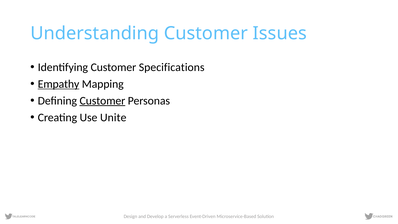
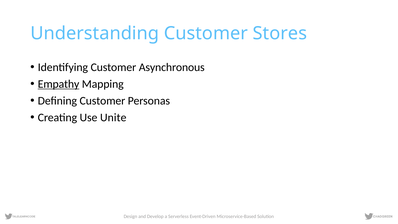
Issues: Issues -> Stores
Specifications: Specifications -> Asynchronous
Customer at (102, 101) underline: present -> none
